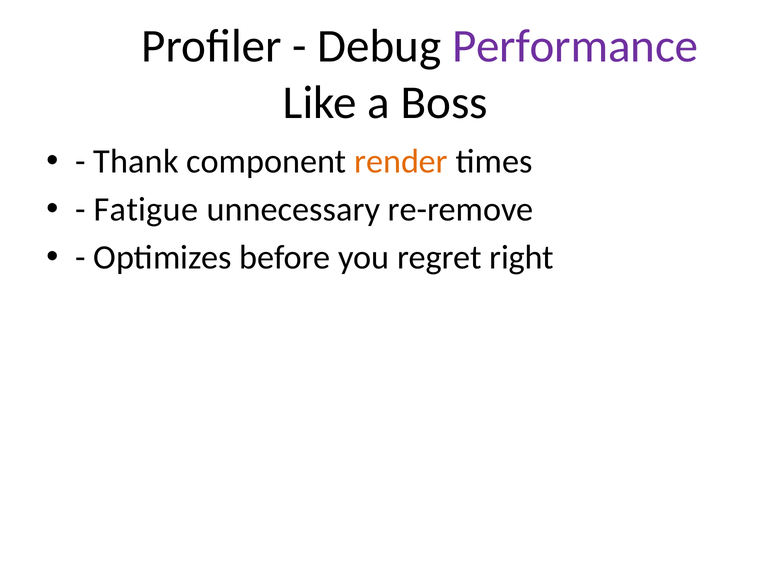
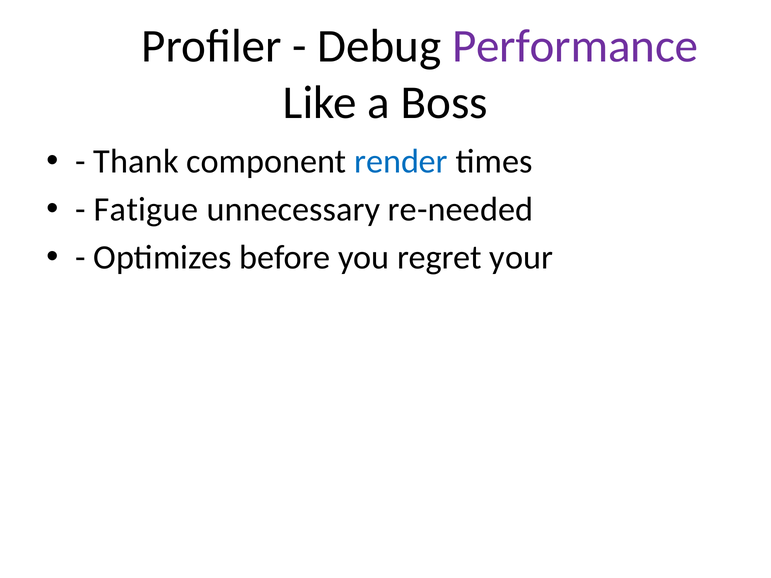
render colour: orange -> blue
re-remove: re-remove -> re-needed
right: right -> your
